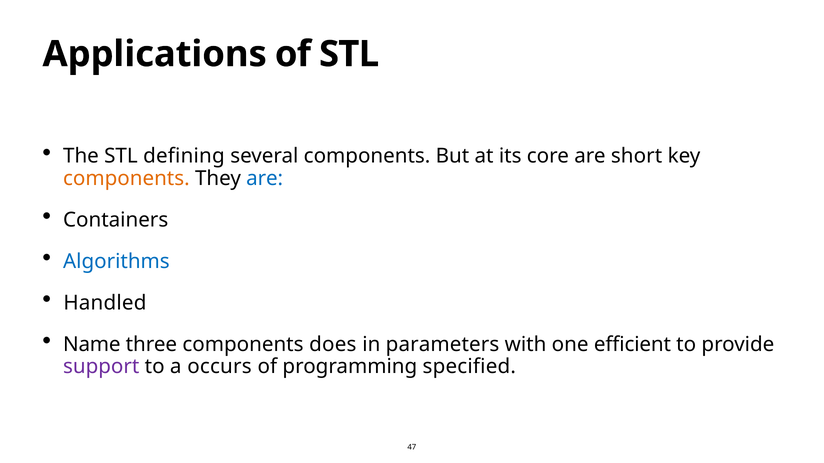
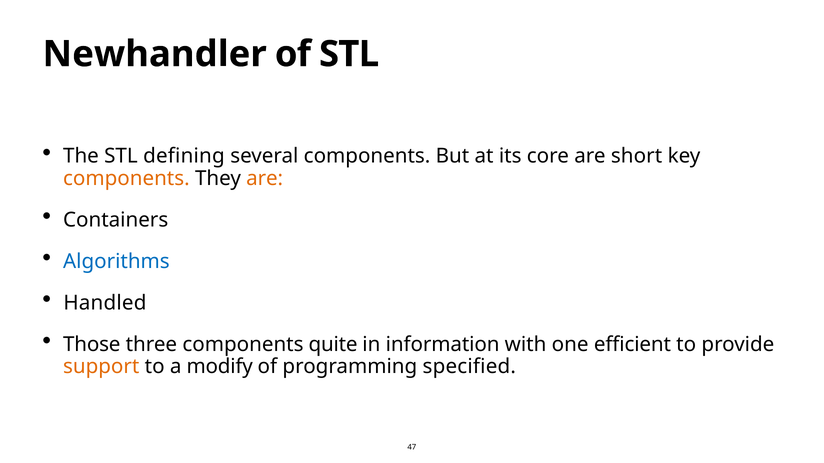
Applications: Applications -> Newhandler
are at (265, 179) colour: blue -> orange
Name: Name -> Those
does: does -> quite
parameters: parameters -> information
support colour: purple -> orange
occurs: occurs -> modify
